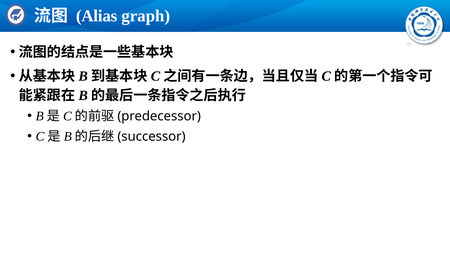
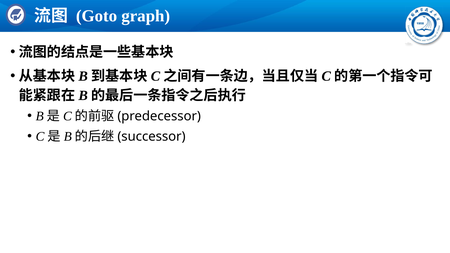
Alias: Alias -> Goto
